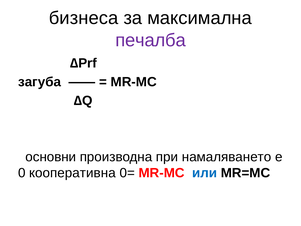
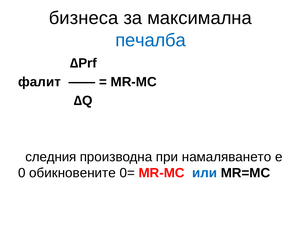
печалба colour: purple -> blue
загуба: загуба -> фалит
основни: основни -> следния
кооперативна: кооперативна -> обикновените
